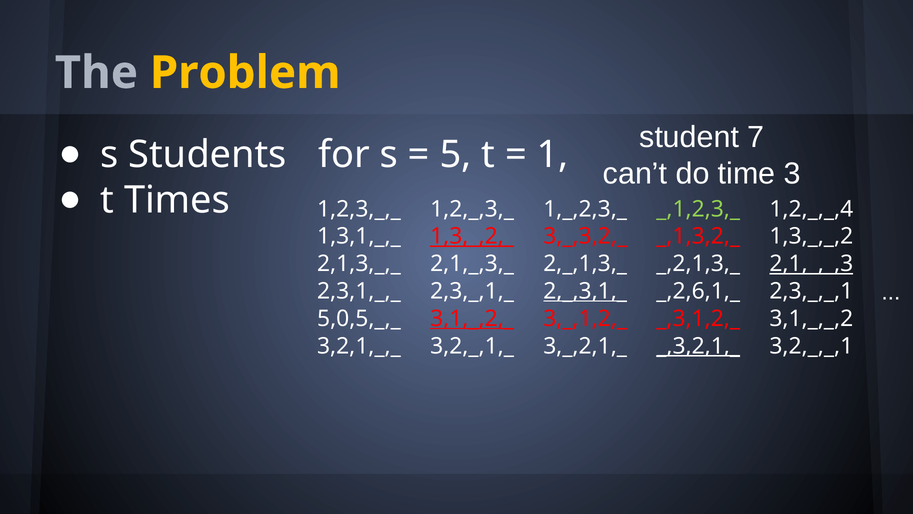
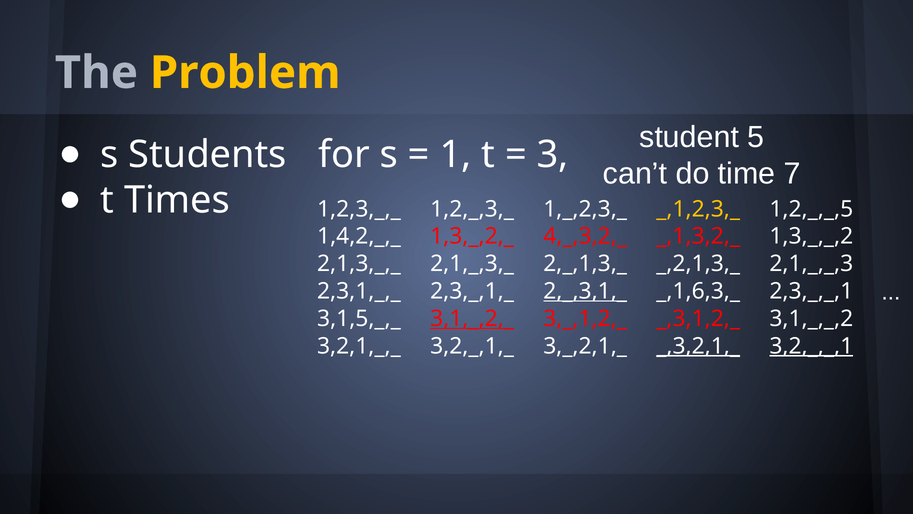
7: 7 -> 5
5: 5 -> 1
1: 1 -> 3
3: 3 -> 7
_,1,2,3,_ colour: light green -> yellow
1,2,_,_,4: 1,2,_,_,4 -> 1,2,_,_,5
1,3,1,_,_: 1,3,1,_,_ -> 1,4,2,_,_
1,3,_,2,_ underline: present -> none
3,_,3,2,_: 3,_,3,2,_ -> 4,_,3,2,_
2,1,_,_,3 underline: present -> none
_,2,6,1,_: _,2,6,1,_ -> _,1,6,3,_
5,0,5,_,_: 5,0,5,_,_ -> 3,1,5,_,_
3,2,_,_,1 underline: none -> present
